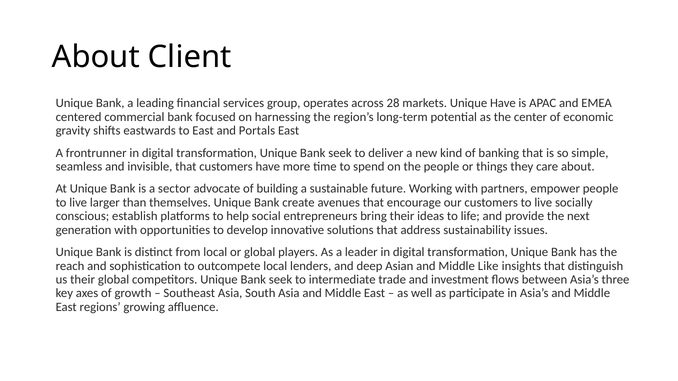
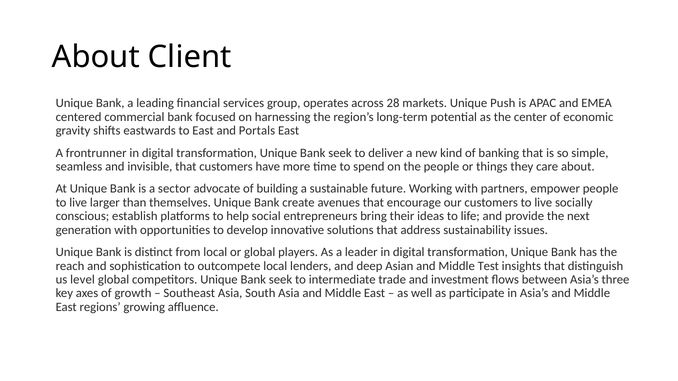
Unique Have: Have -> Push
Like: Like -> Test
us their: their -> level
